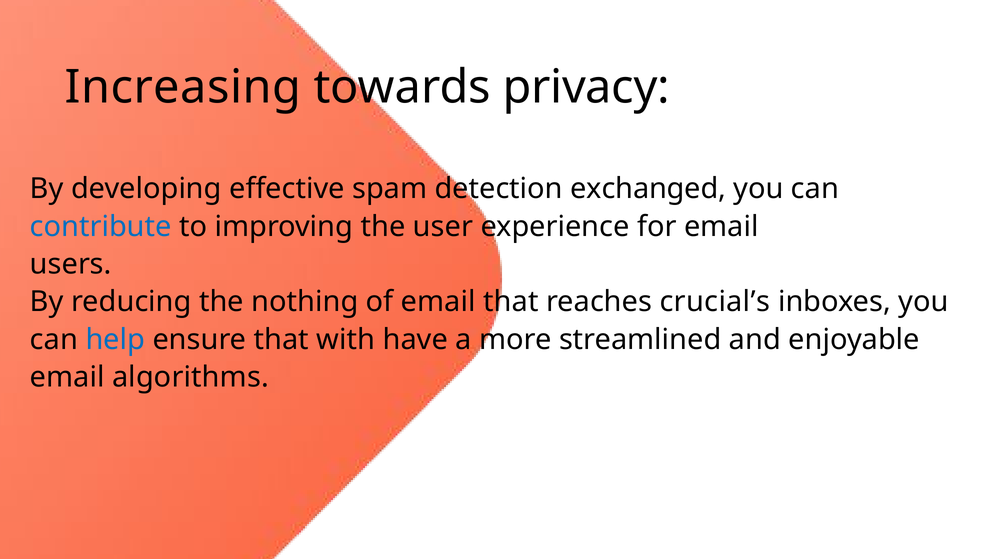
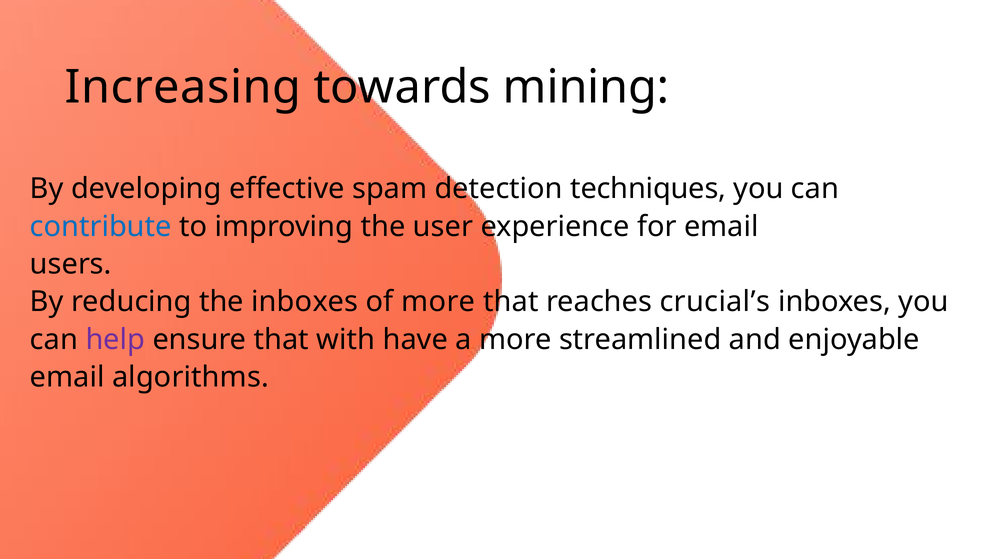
privacy: privacy -> mining
exchanged: exchanged -> techniques
the nothing: nothing -> inboxes
of email: email -> more
help colour: blue -> purple
